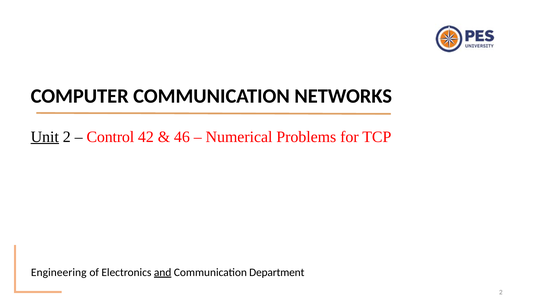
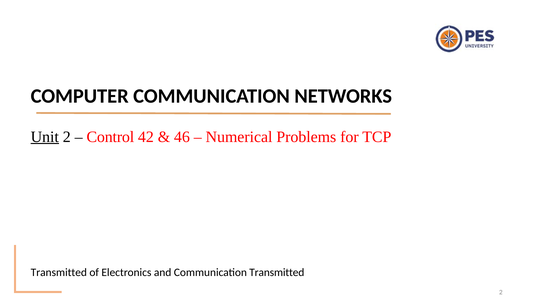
Engineering at (59, 272): Engineering -> Transmitted
and underline: present -> none
Communication Department: Department -> Transmitted
